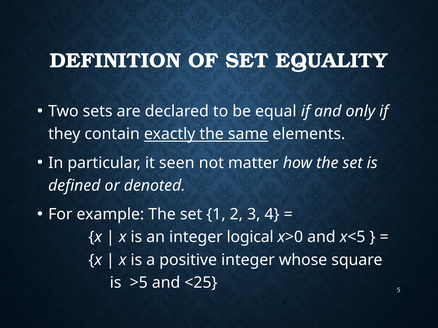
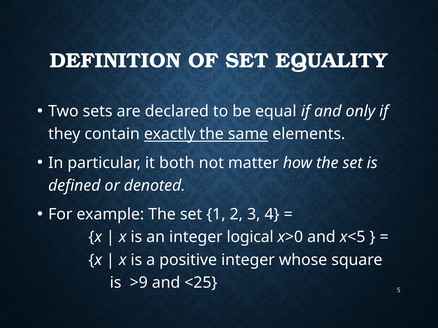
seen: seen -> both
>5: >5 -> >9
